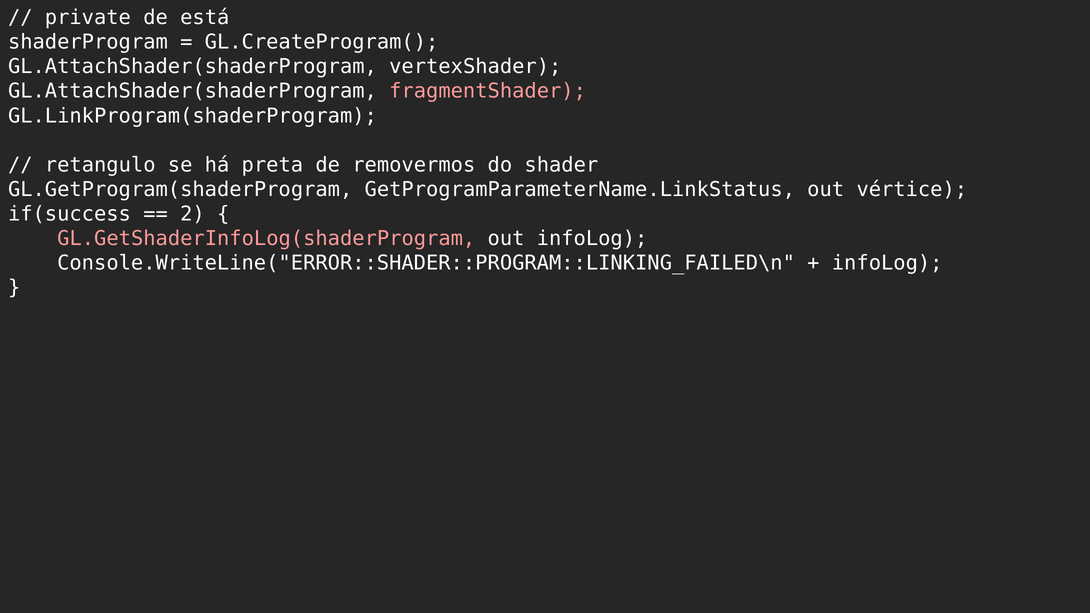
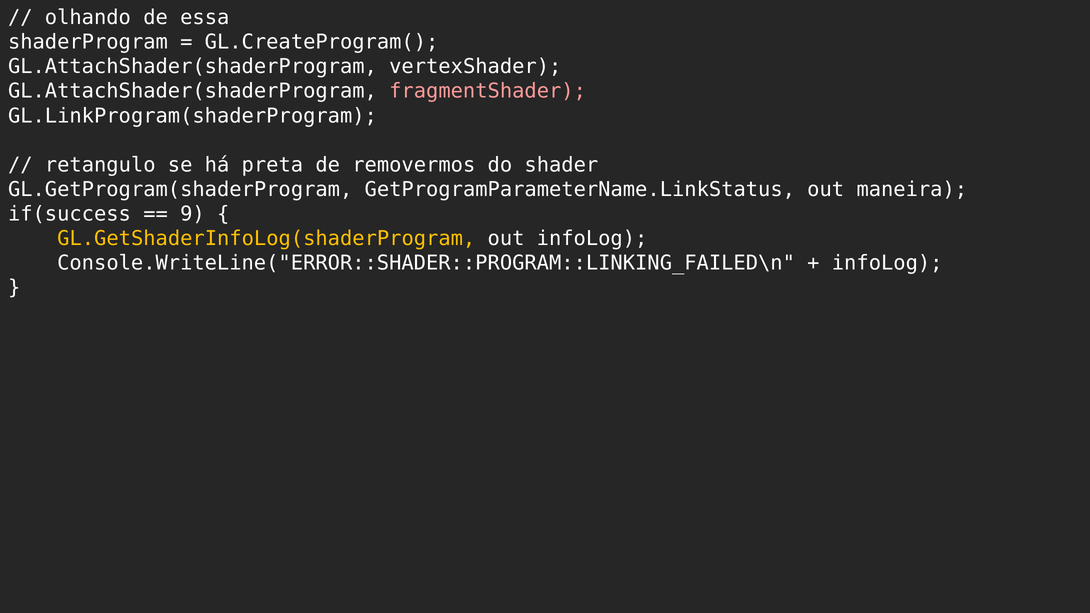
private: private -> olhando
está: está -> essa
vértice: vértice -> maneira
2: 2 -> 9
GL.GetShaderInfoLog(shaderProgram colour: pink -> yellow
